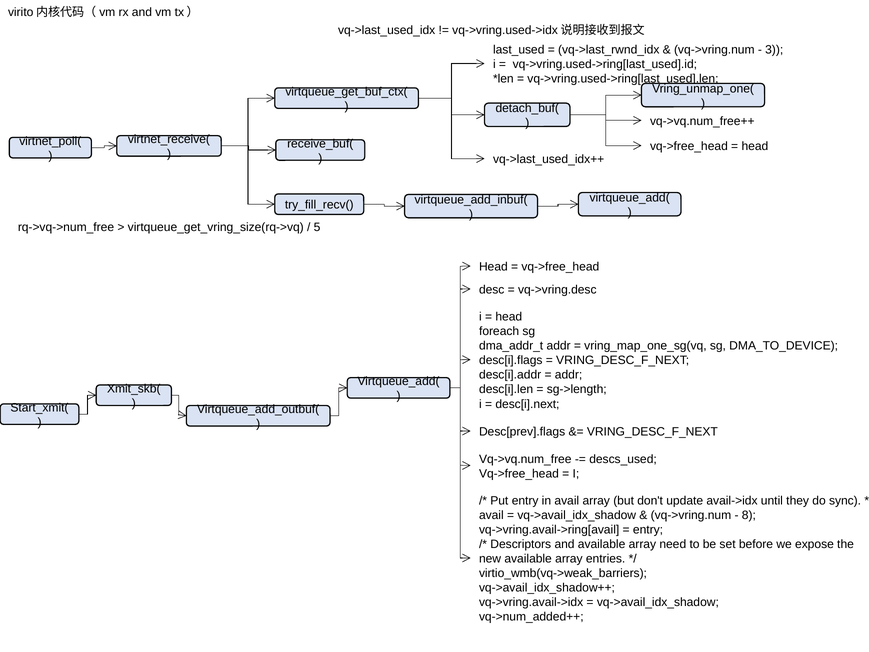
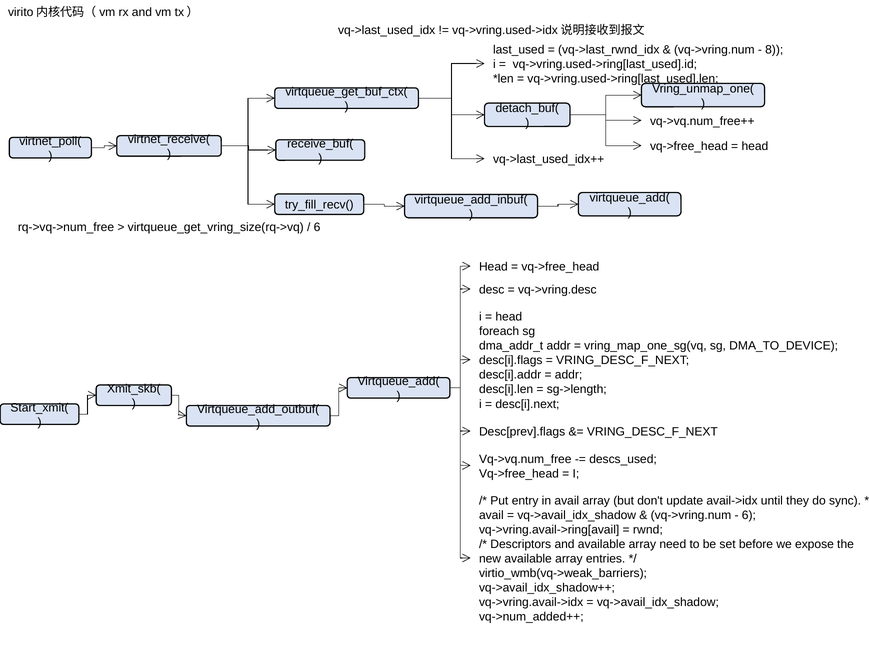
3: 3 -> 8
5 at (317, 227): 5 -> 6
8 at (749, 515): 8 -> 6
entry at (648, 530): entry -> rwnd
